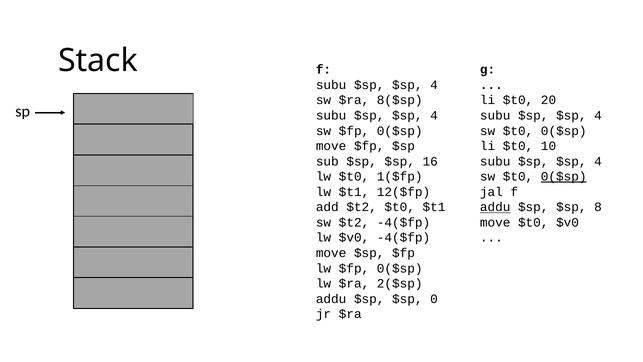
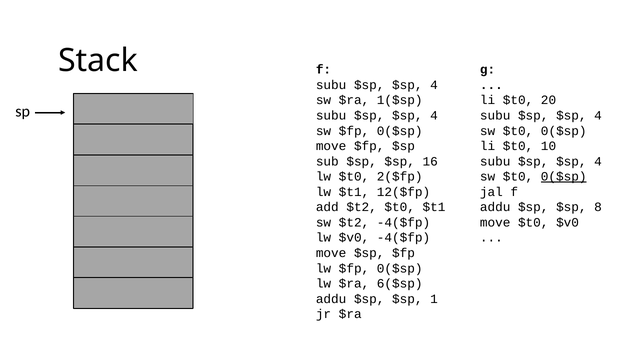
8($sp: 8($sp -> 1($sp
1($fp: 1($fp -> 2($fp
addu at (495, 207) underline: present -> none
2($sp: 2($sp -> 6($sp
0: 0 -> 1
